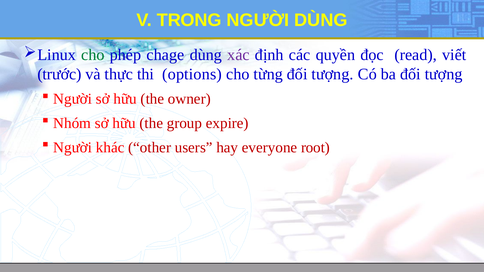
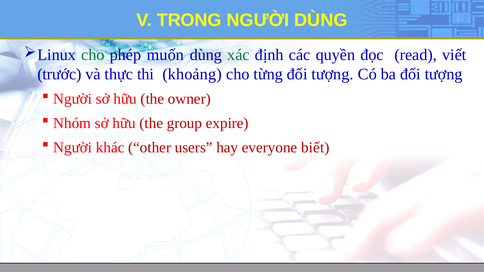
chage: chage -> muốn
xác colour: purple -> green
options: options -> khoảng
root: root -> biết
